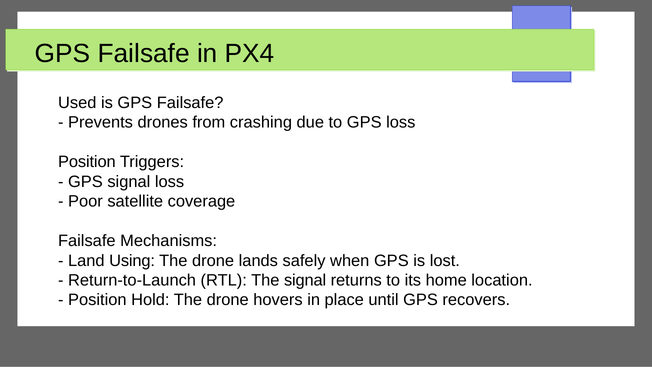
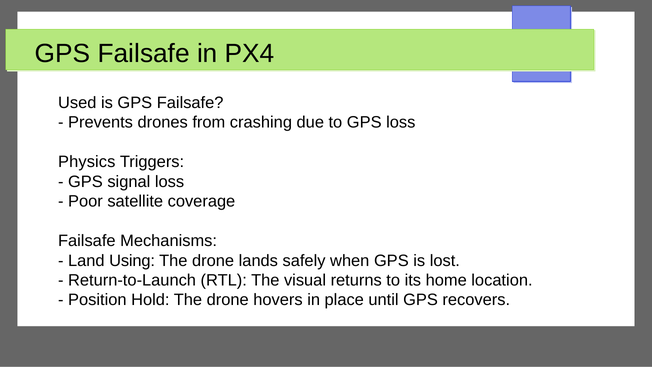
Position at (87, 162): Position -> Physics
The signal: signal -> visual
